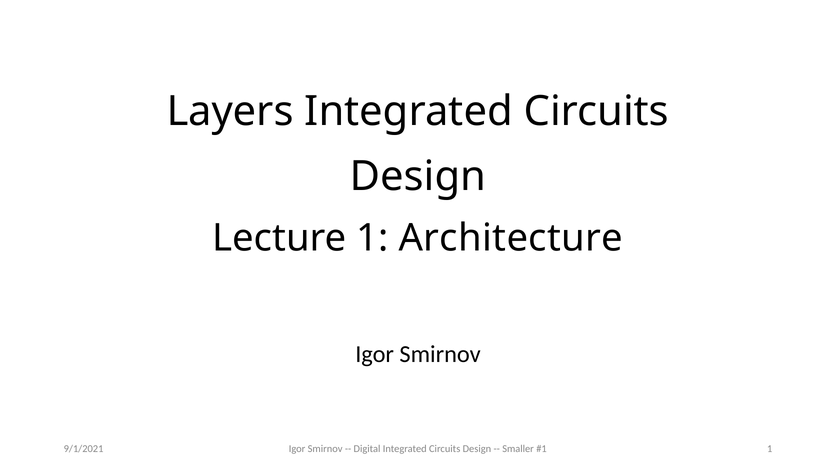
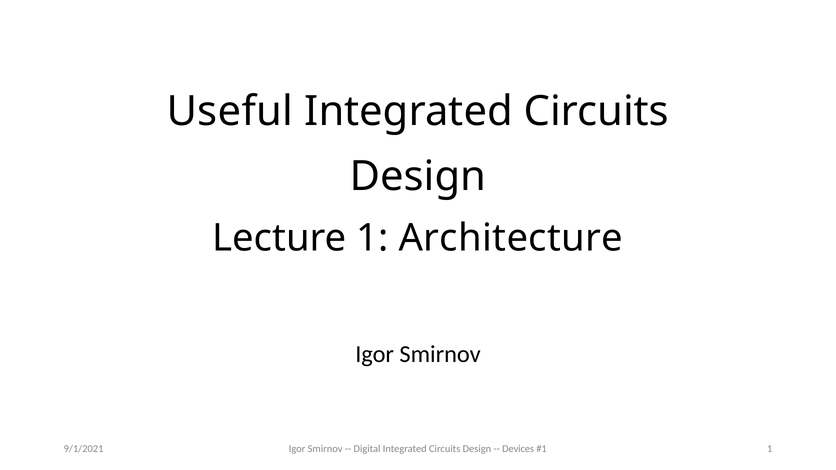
Layers: Layers -> Useful
Smaller: Smaller -> Devices
